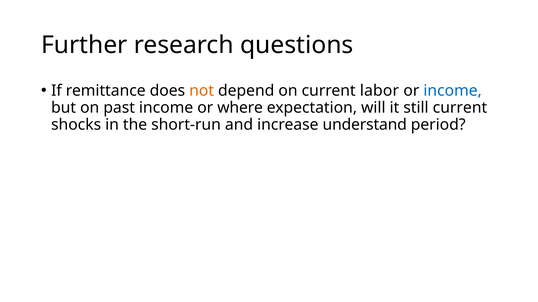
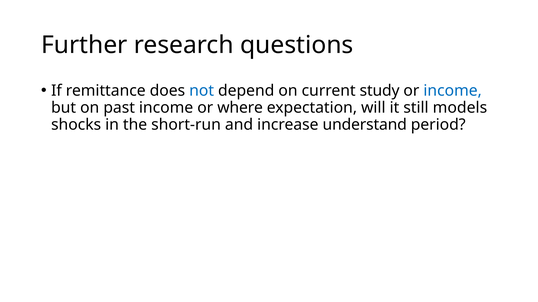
not colour: orange -> blue
labor: labor -> study
still current: current -> models
